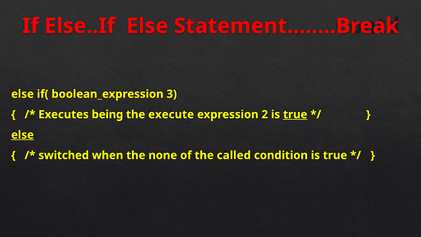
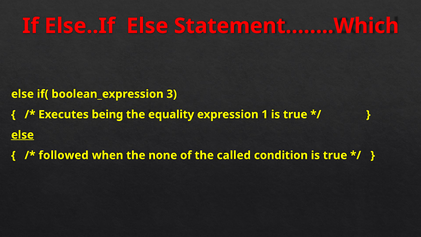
Statement……..Break: Statement……..Break -> Statement……..Which
execute: execute -> equality
2: 2 -> 1
true at (295, 114) underline: present -> none
switched: switched -> followed
